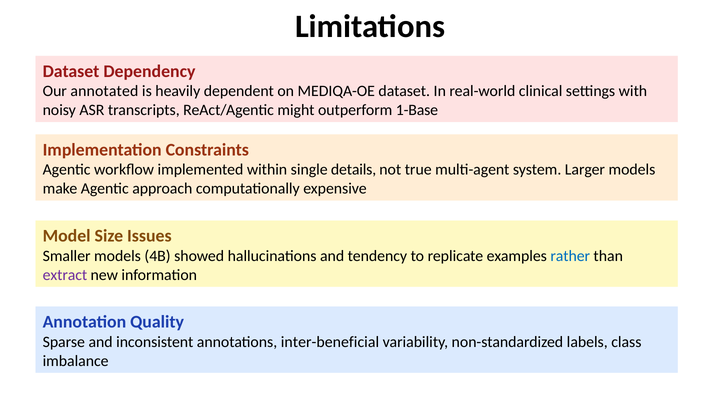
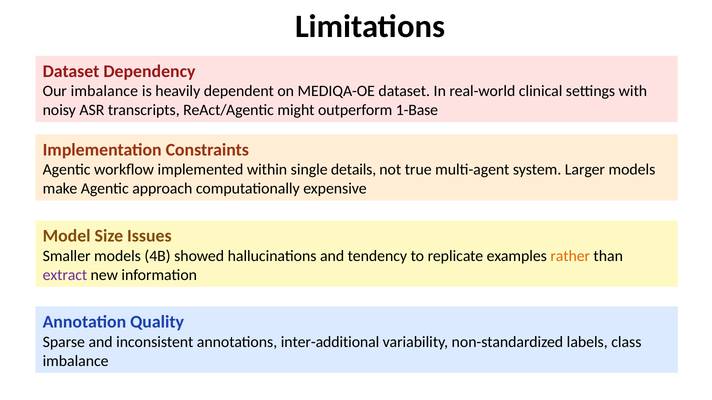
Our annotated: annotated -> imbalance
rather colour: blue -> orange
inter-beneficial: inter-beneficial -> inter-additional
